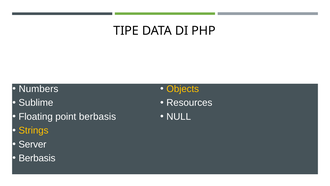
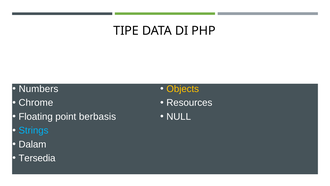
Sublime: Sublime -> Chrome
Strings colour: yellow -> light blue
Server: Server -> Dalam
Berbasis at (37, 158): Berbasis -> Tersedia
